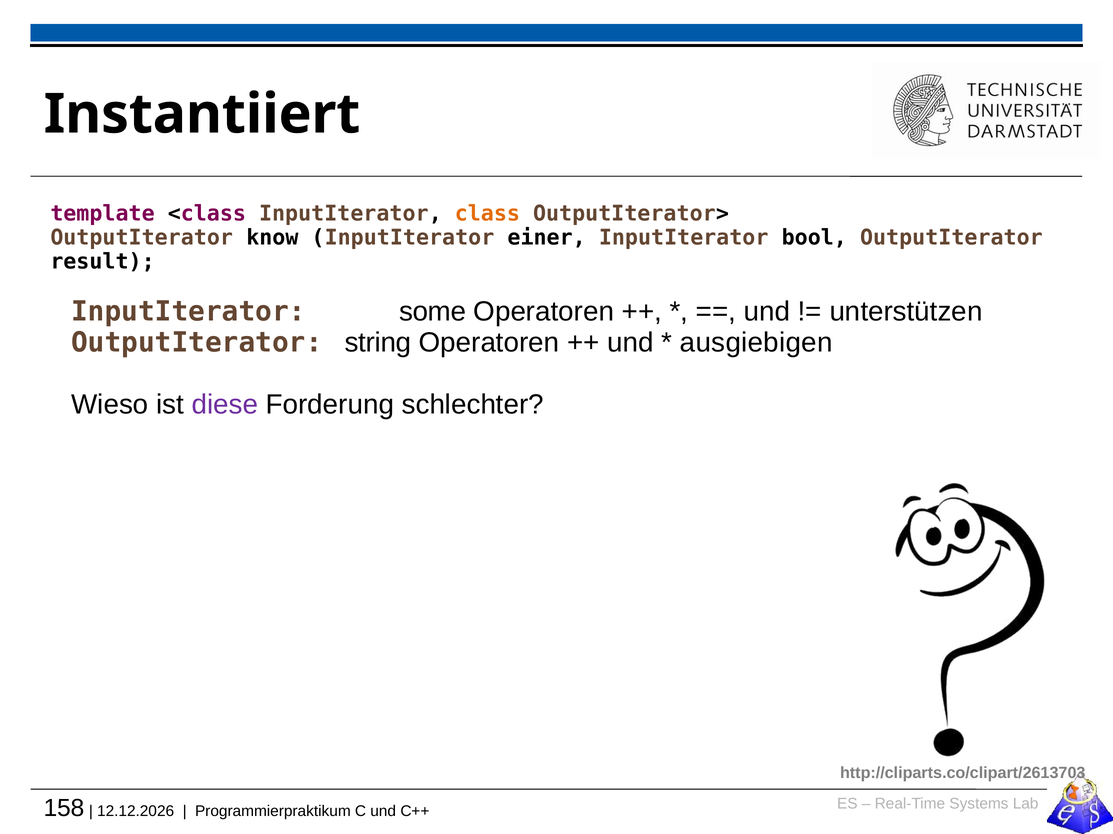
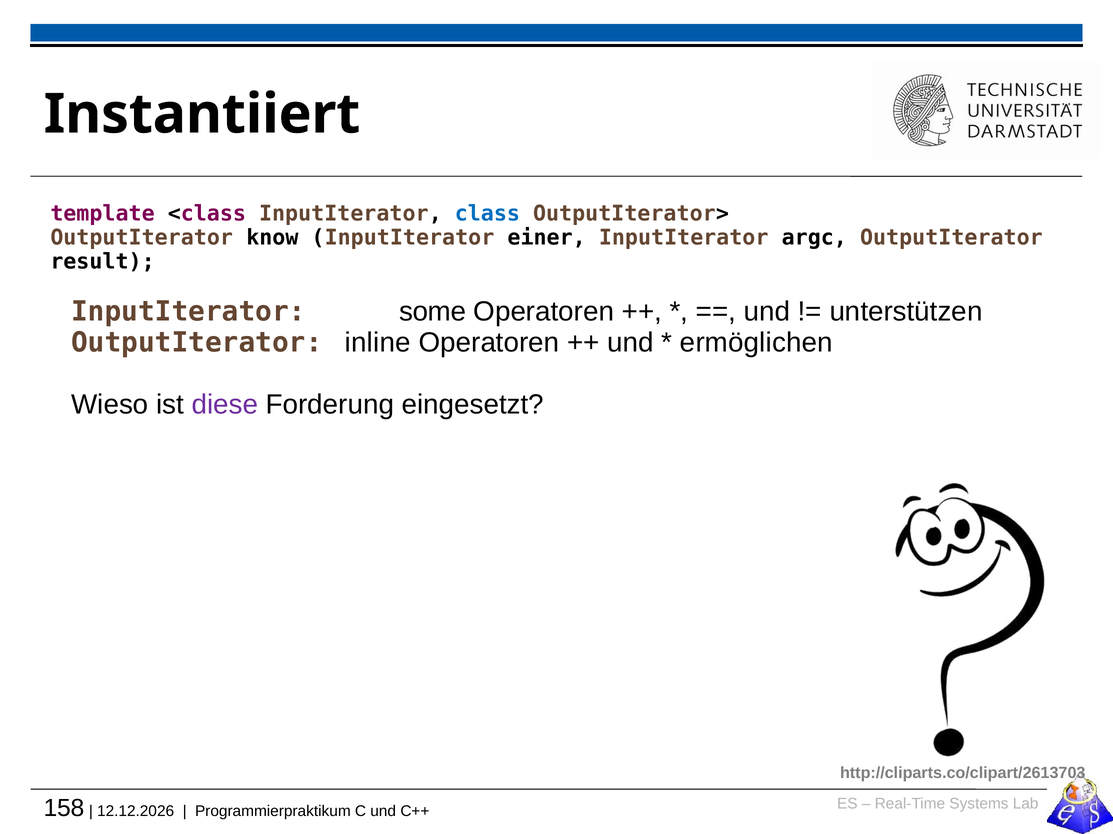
class colour: orange -> blue
bool: bool -> argc
string: string -> inline
ausgiebigen: ausgiebigen -> ermöglichen
schlechter: schlechter -> eingesetzt
